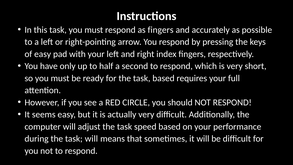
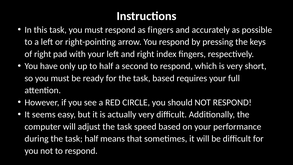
of easy: easy -> right
task will: will -> half
